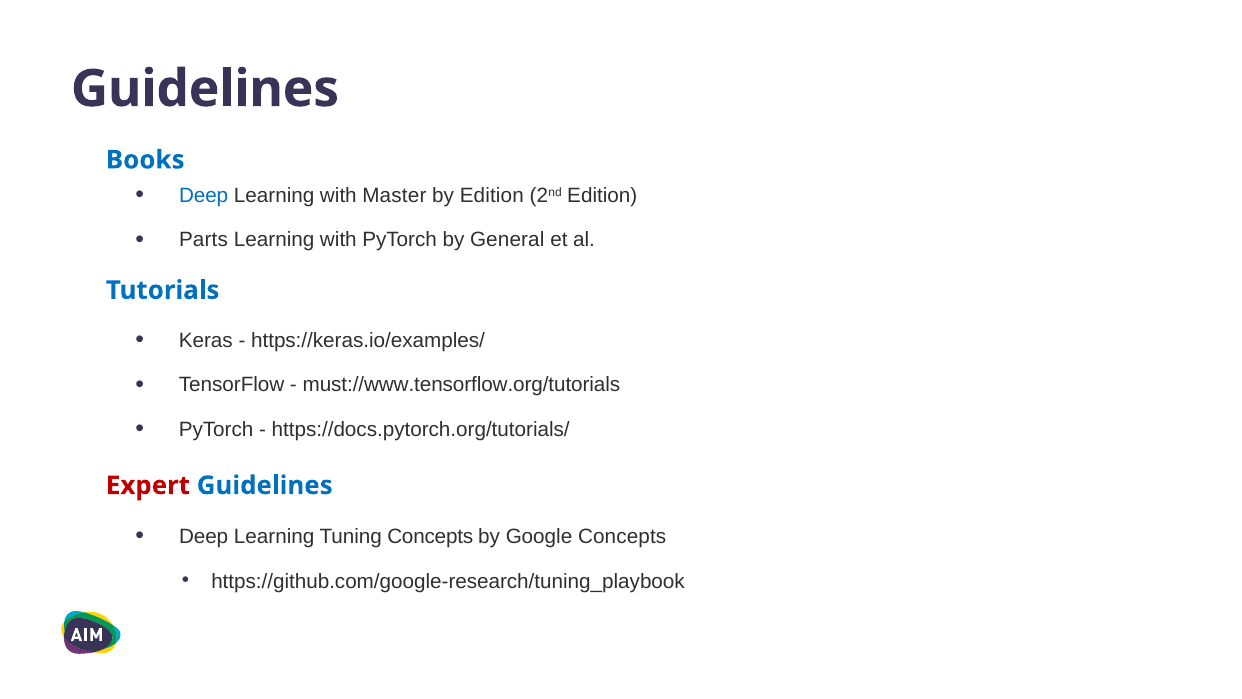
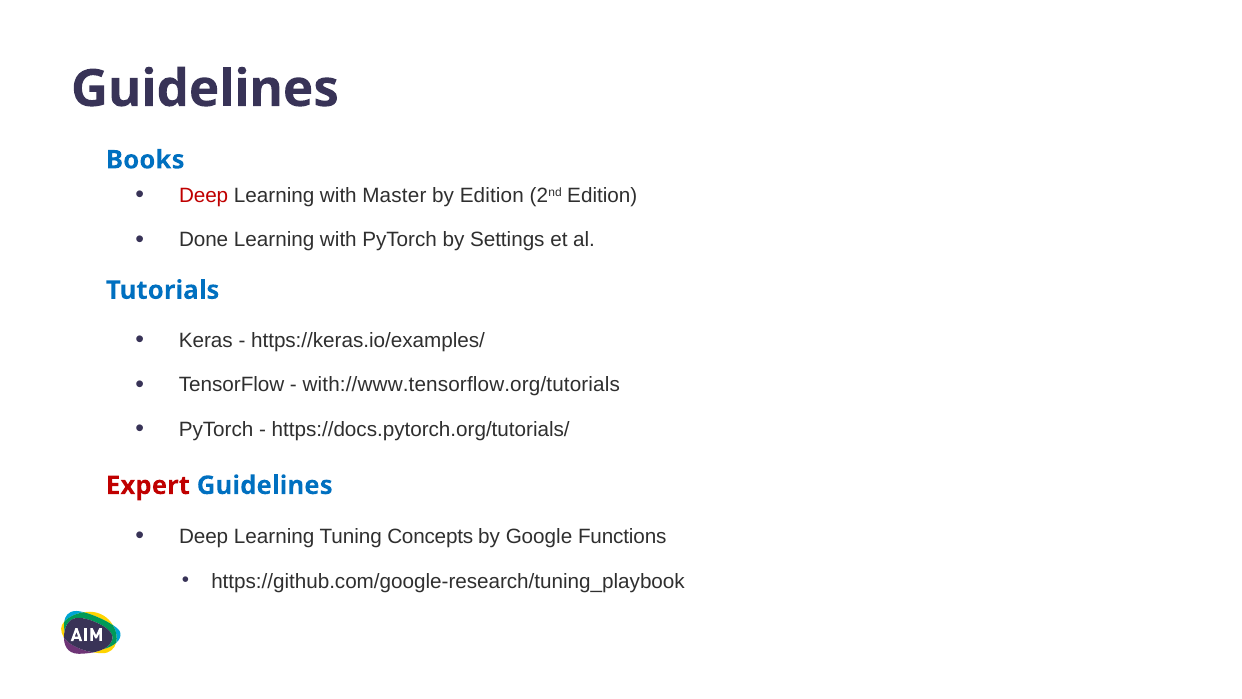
Deep at (204, 195) colour: blue -> red
Parts: Parts -> Done
General: General -> Settings
must://www.tensorflow.org/tutorials: must://www.tensorflow.org/tutorials -> with://www.tensorflow.org/tutorials
Google Concepts: Concepts -> Functions
